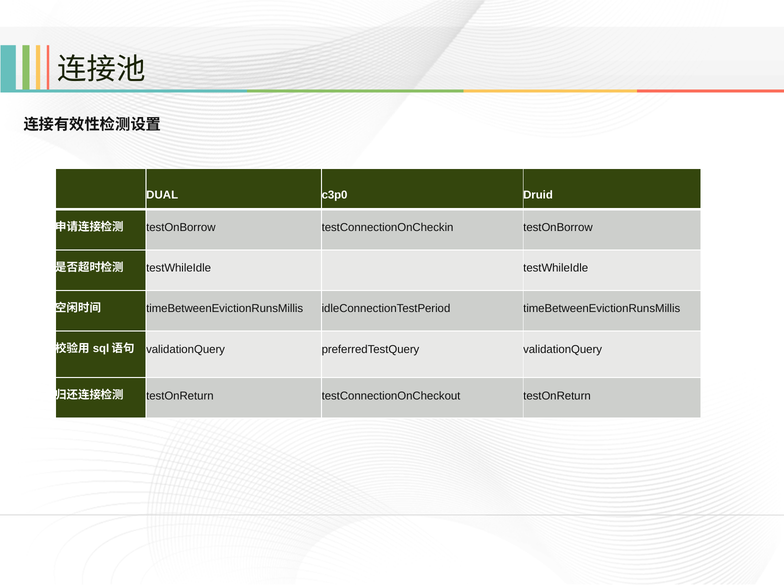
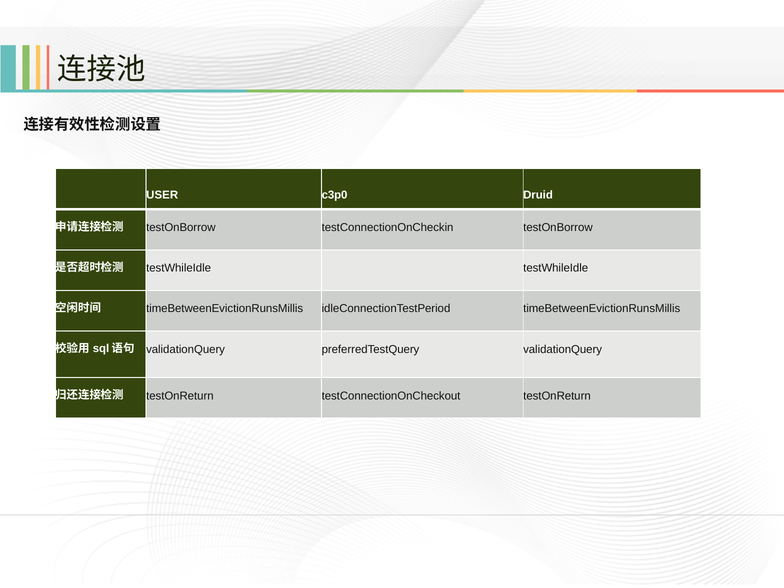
DUAL: DUAL -> USER
